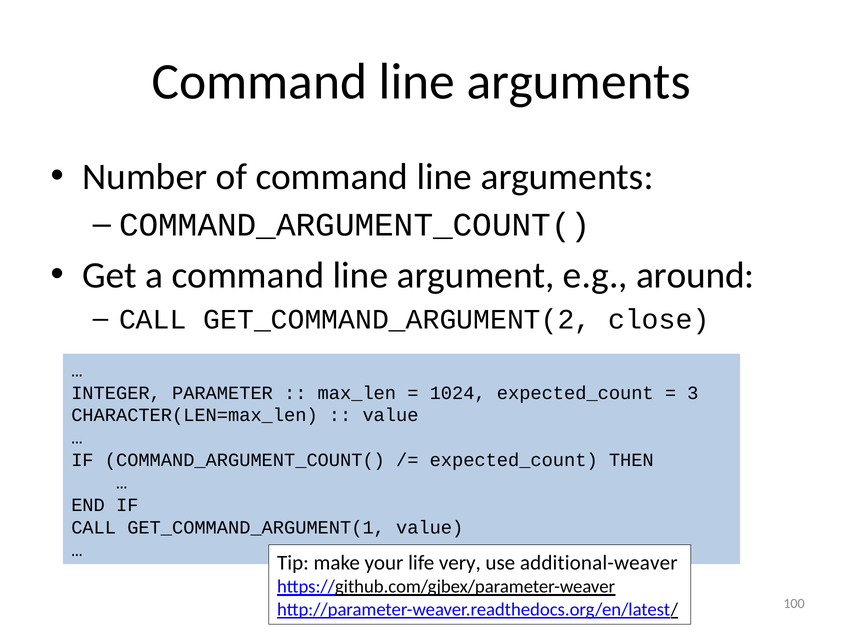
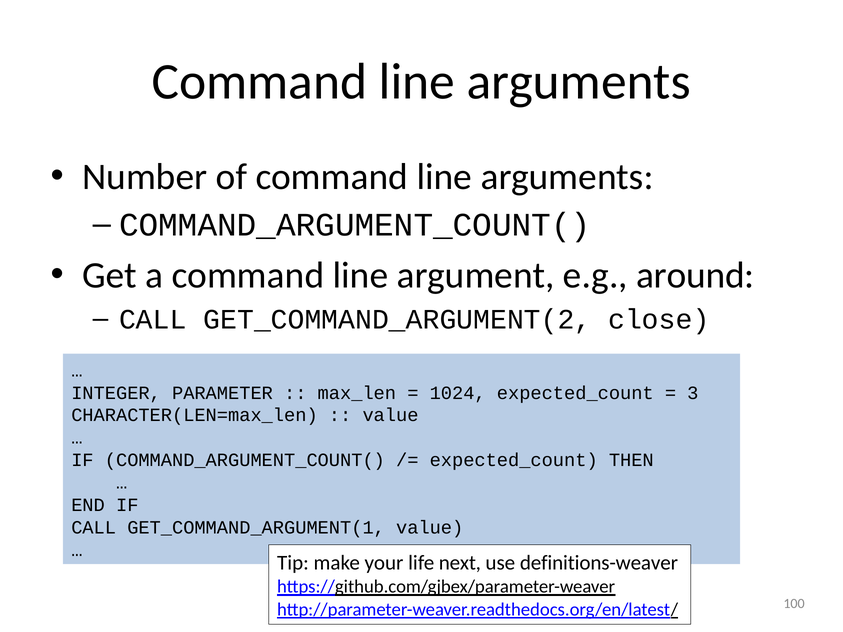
very: very -> next
additional-weaver: additional-weaver -> definitions-weaver
